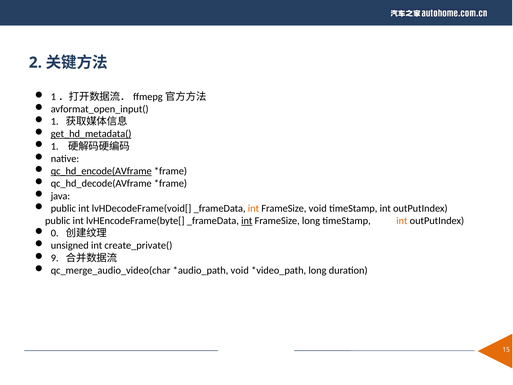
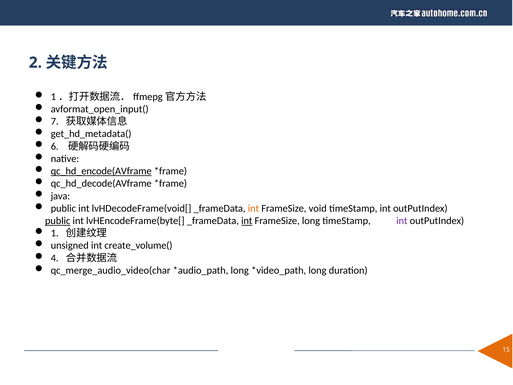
1 at (55, 121): 1 -> 7
get_hd_metadata( underline: present -> none
1 at (55, 146): 1 -> 6
public at (58, 221) underline: none -> present
int at (402, 221) colour: orange -> purple
0: 0 -> 1
create_private(: create_private( -> create_volume(
9: 9 -> 4
void at (240, 270): void -> long
